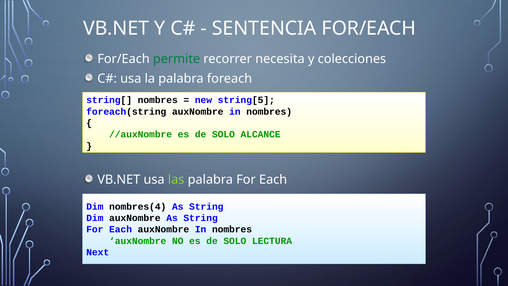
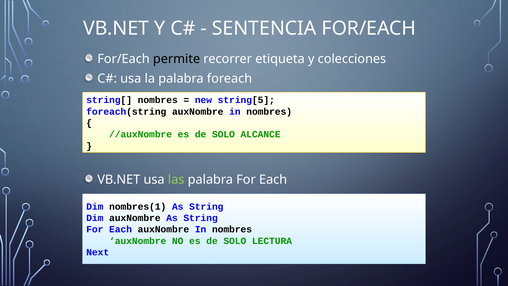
permite colour: green -> black
necesita: necesita -> etiqueta
nombres(4: nombres(4 -> nombres(1
